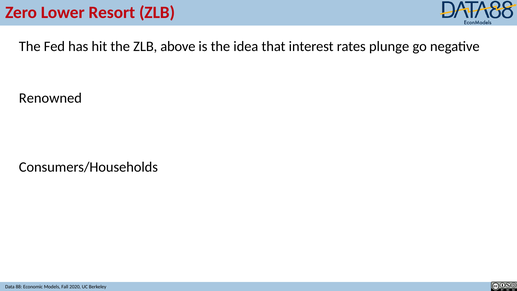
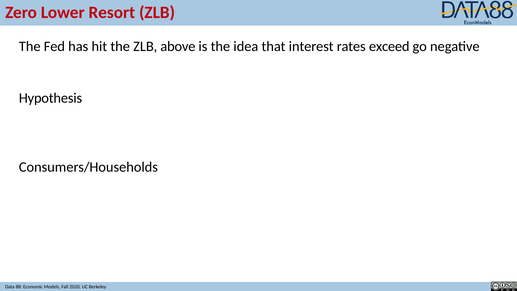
plunge: plunge -> exceed
Renowned: Renowned -> Hypothesis
